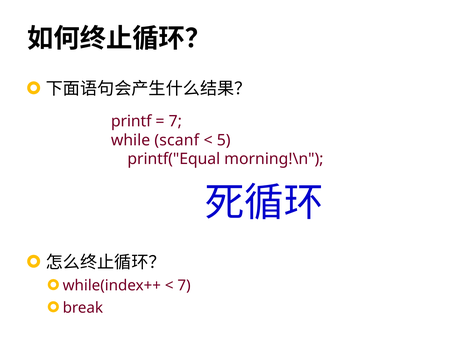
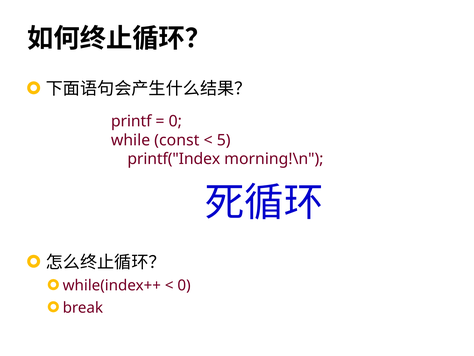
7 at (175, 121): 7 -> 0
scanf: scanf -> const
printf("Equal: printf("Equal -> printf("Index
7 at (184, 285): 7 -> 0
